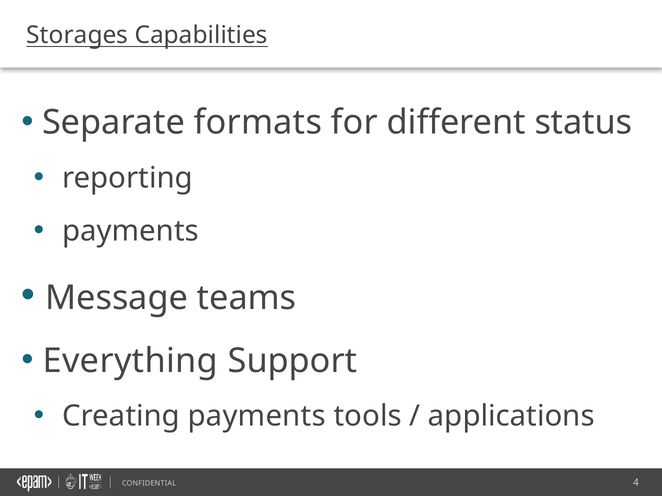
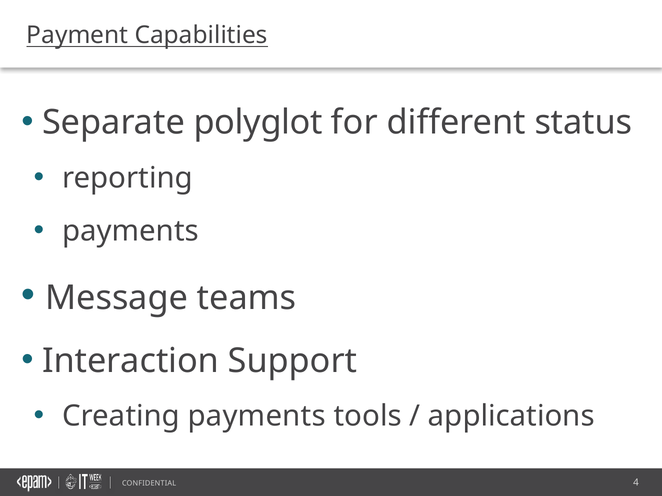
Storages: Storages -> Payment
formats: formats -> polyglot
Everything: Everything -> Interaction
